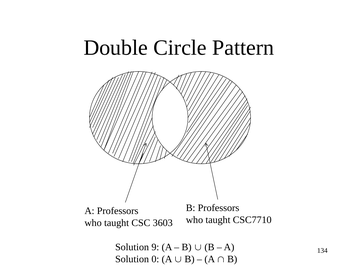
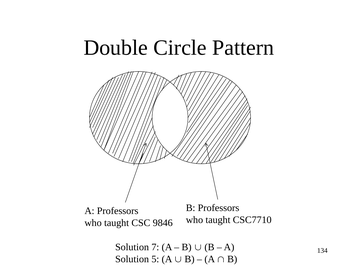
3603: 3603 -> 9846
9: 9 -> 7
0: 0 -> 5
